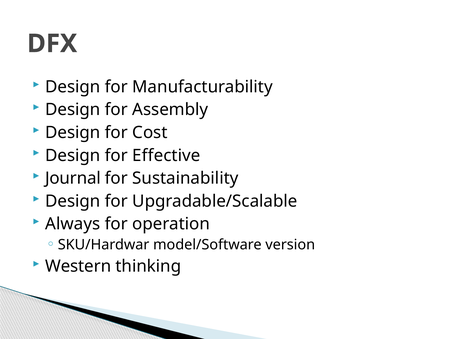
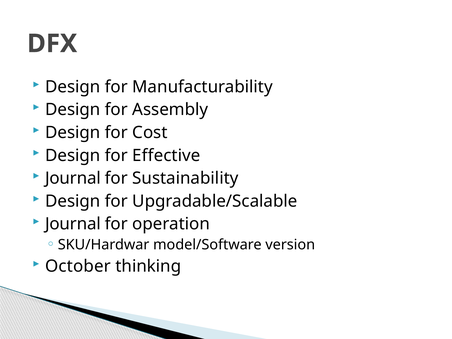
Always at (73, 224): Always -> Journal
Western: Western -> October
